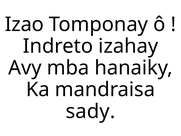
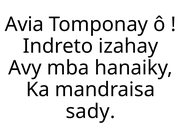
Izao: Izao -> Avia
